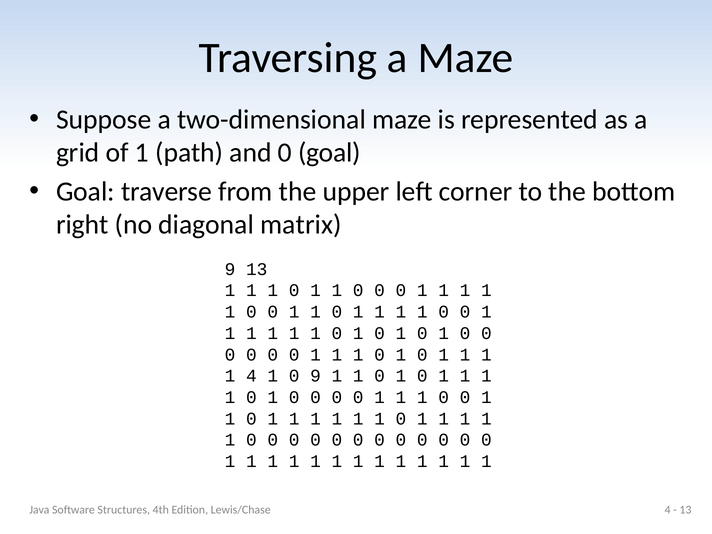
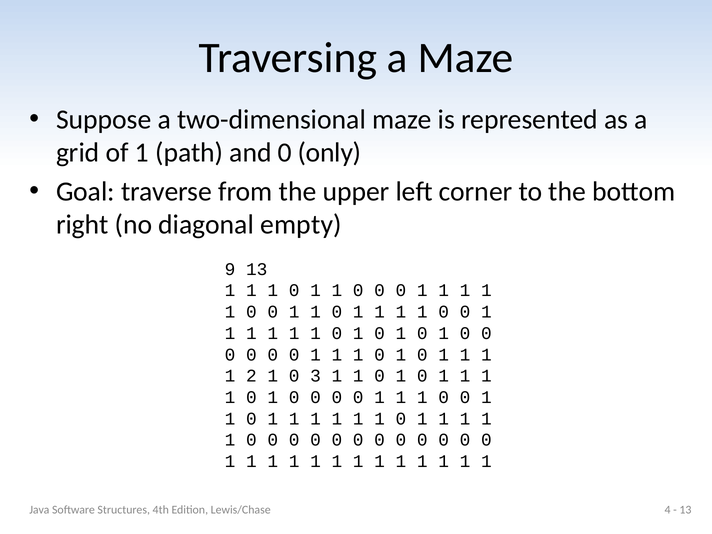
0 goal: goal -> only
matrix: matrix -> empty
4 at (251, 376): 4 -> 2
0 9: 9 -> 3
